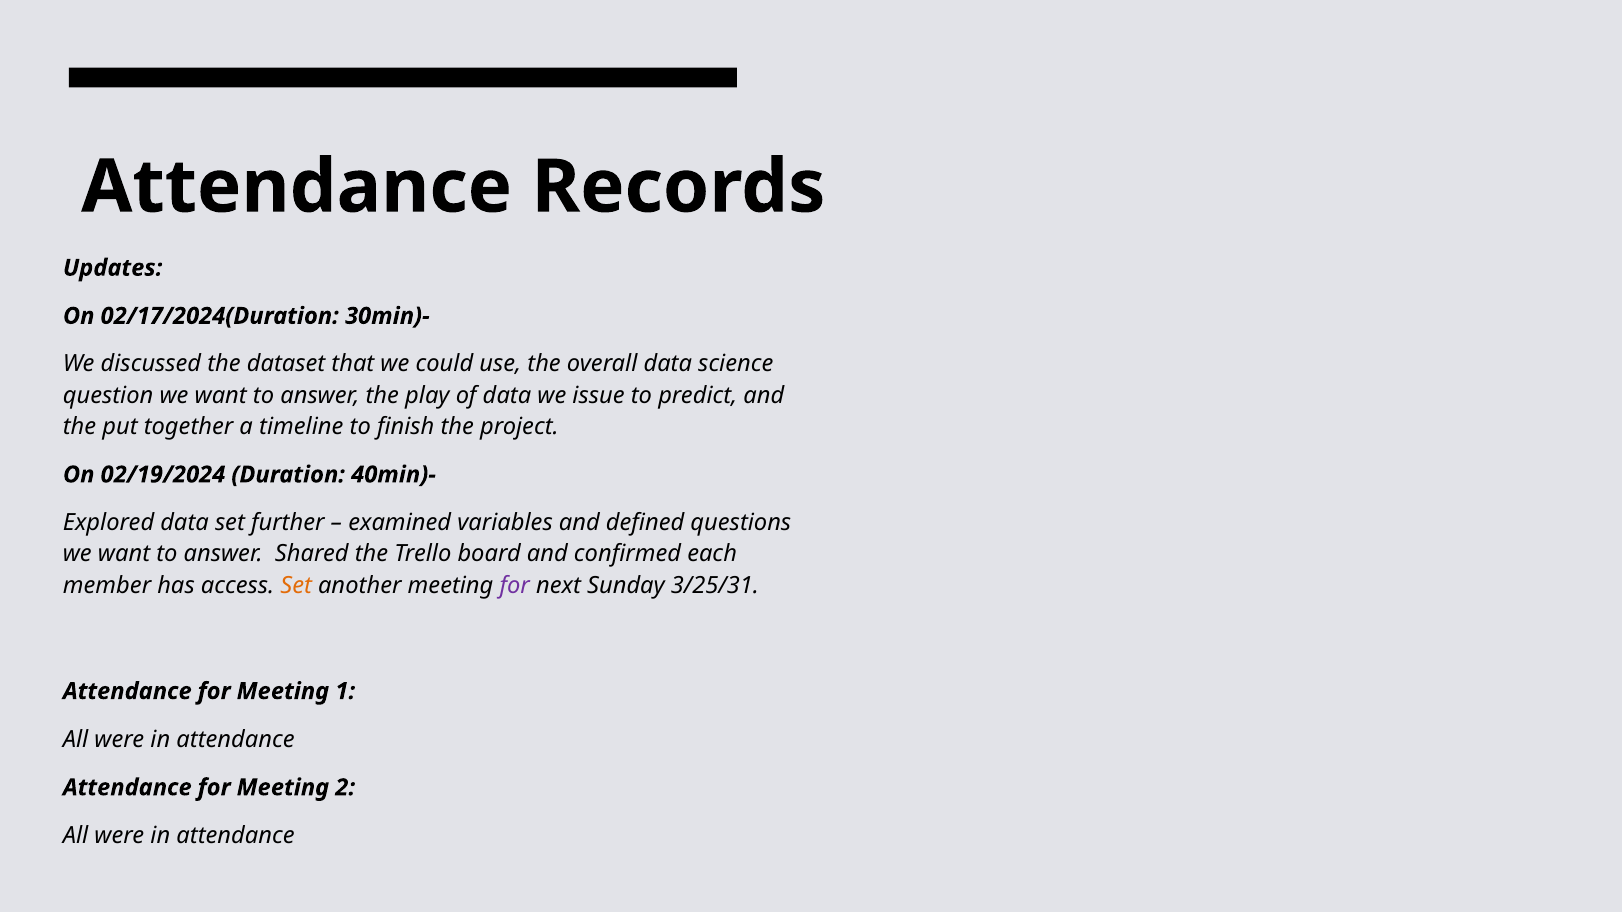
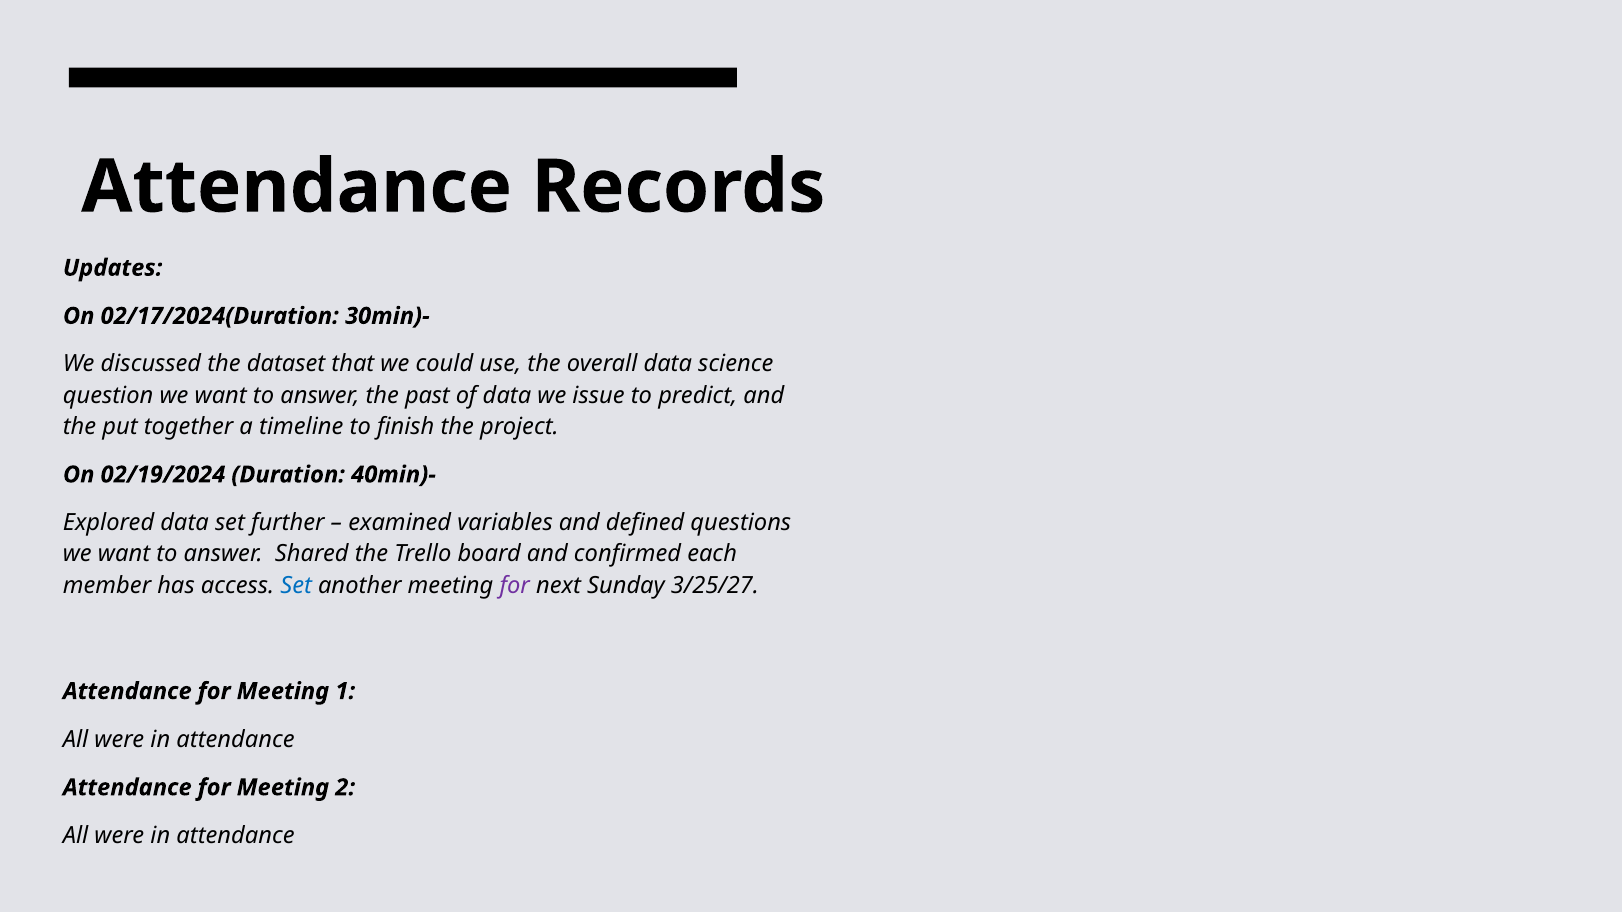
play: play -> past
Set at (296, 585) colour: orange -> blue
3/25/31: 3/25/31 -> 3/25/27
